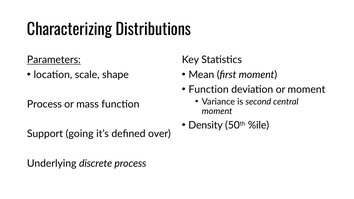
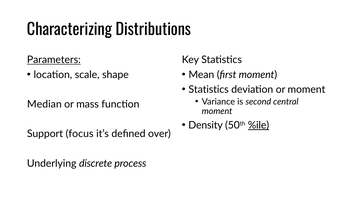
Function at (209, 89): Function -> Statistics
Process at (44, 104): Process -> Median
%ile underline: none -> present
going: going -> focus
